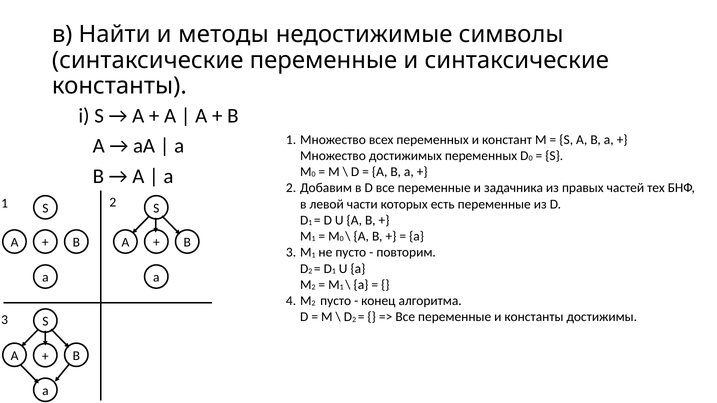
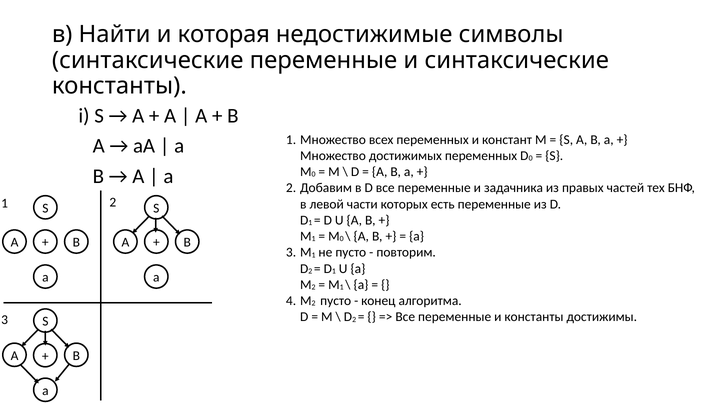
методы: методы -> которая
